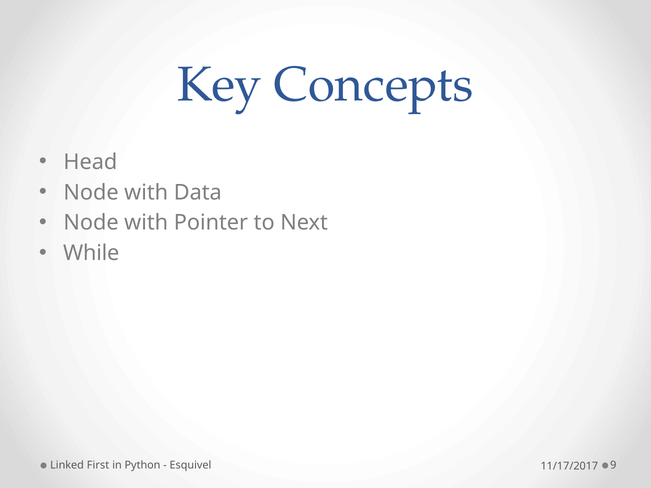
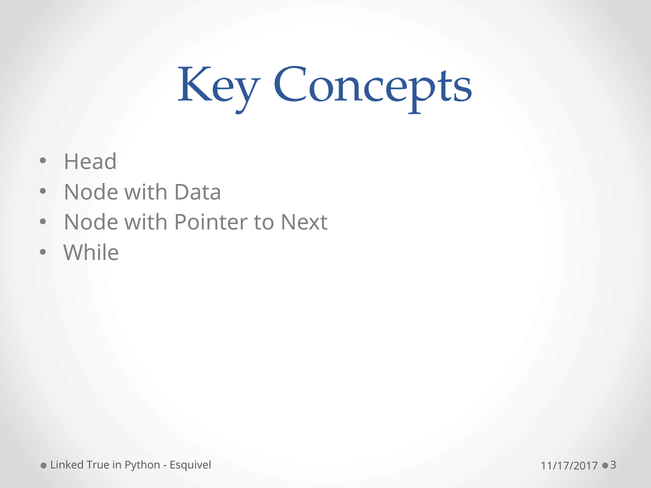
First: First -> True
9: 9 -> 3
